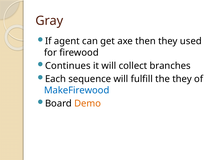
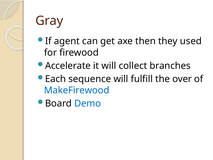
Continues: Continues -> Accelerate
the they: they -> over
Demo colour: orange -> blue
